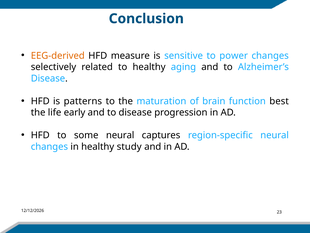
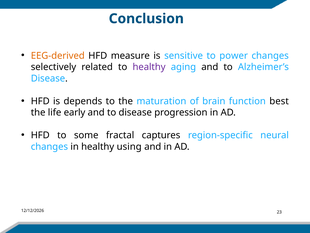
healthy at (149, 67) colour: black -> purple
patterns: patterns -> depends
some neural: neural -> fractal
study: study -> using
